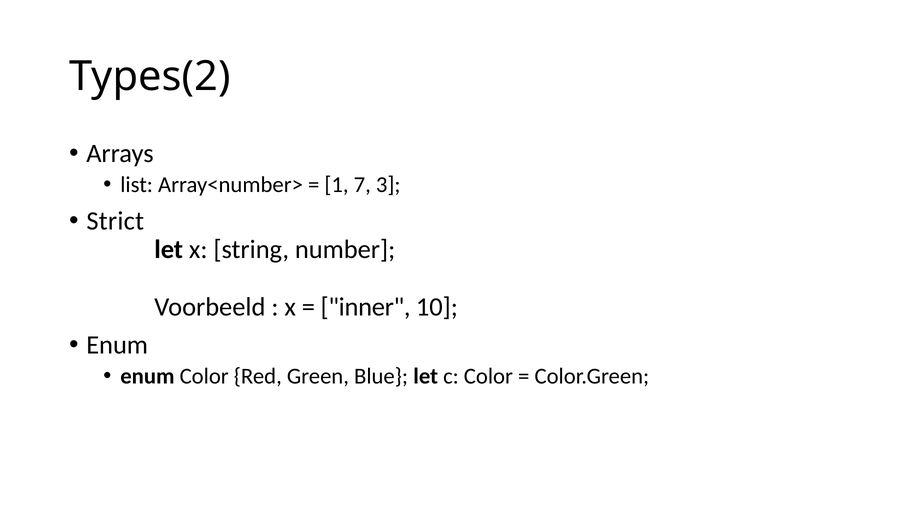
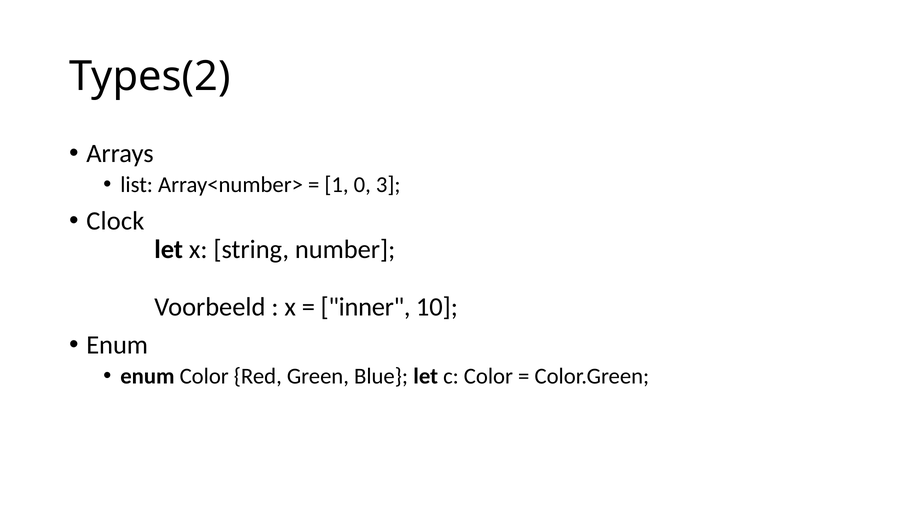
7: 7 -> 0
Strict: Strict -> Clock
